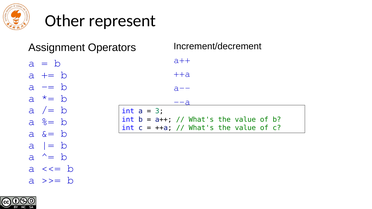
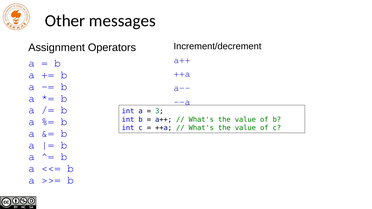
represent: represent -> messages
